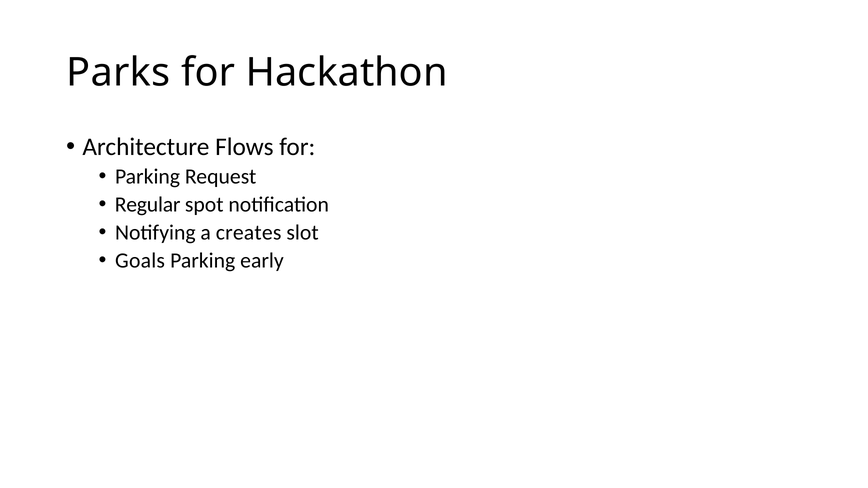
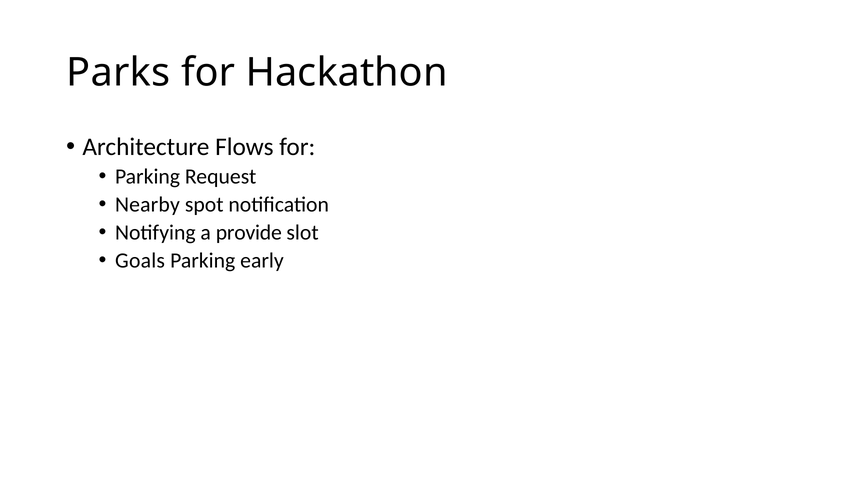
Regular: Regular -> Nearby
creates: creates -> provide
